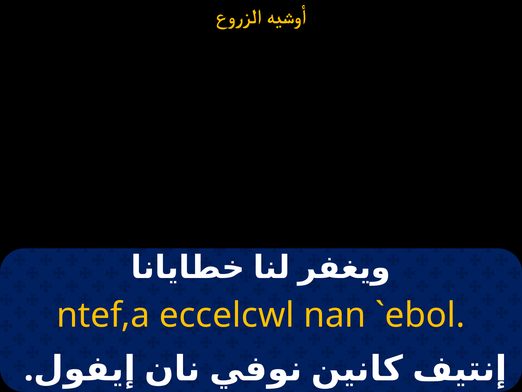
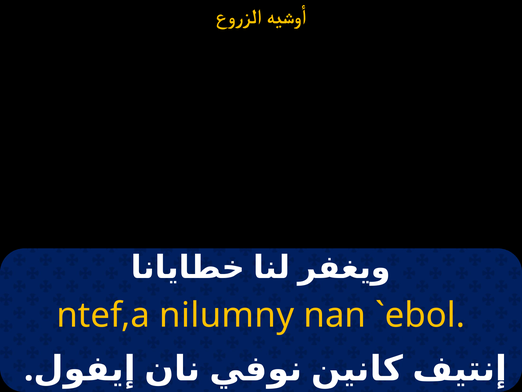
eccelcwl: eccelcwl -> nilumny
